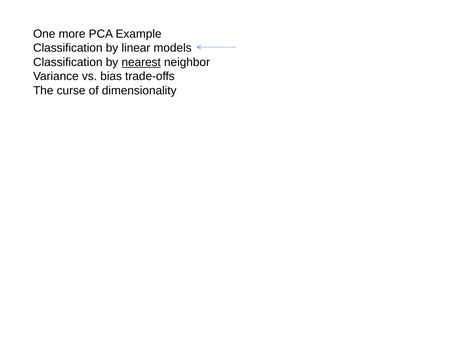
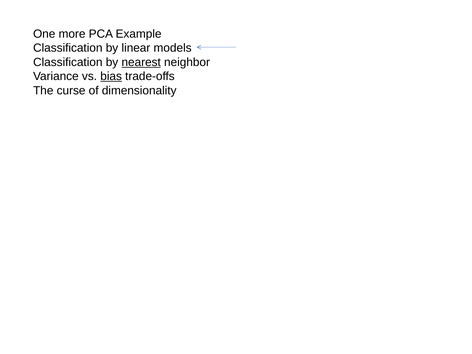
bias underline: none -> present
